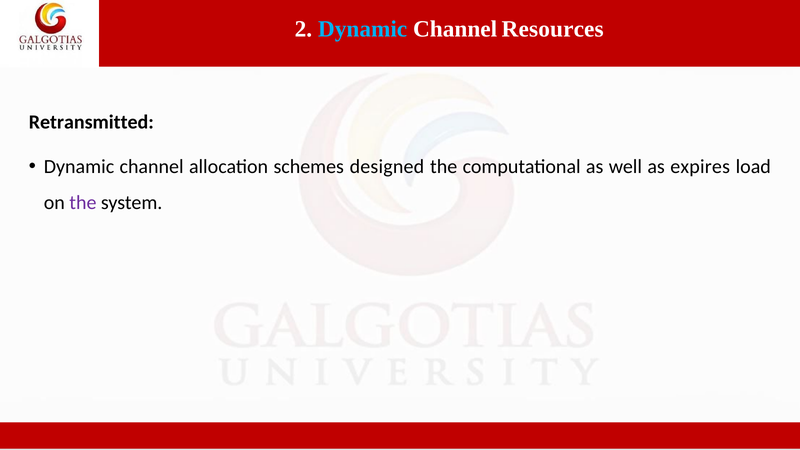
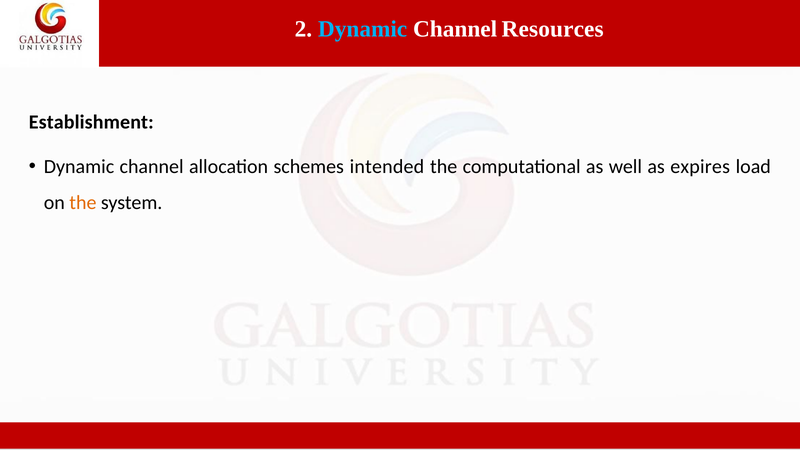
Retransmitted: Retransmitted -> Establishment
designed: designed -> intended
the at (83, 203) colour: purple -> orange
